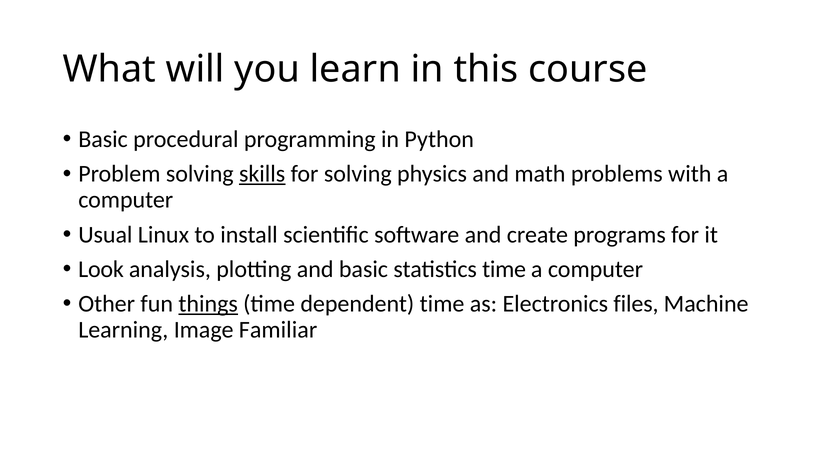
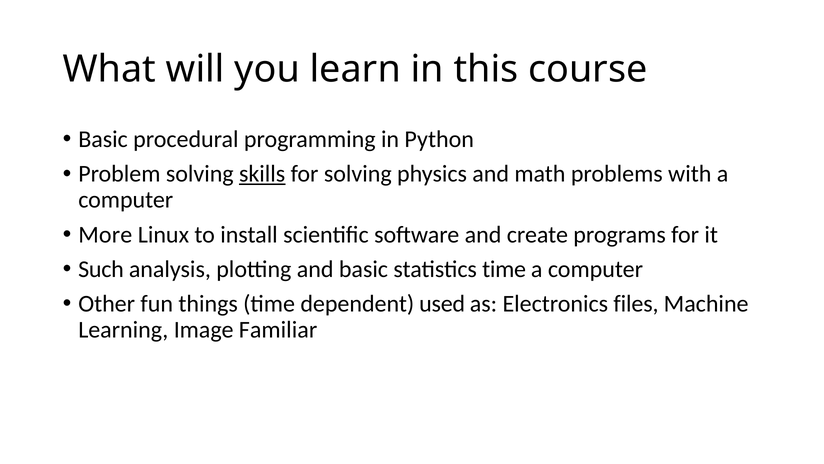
Usual: Usual -> More
Look: Look -> Such
things underline: present -> none
dependent time: time -> used
